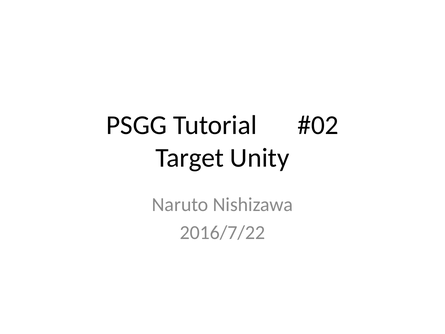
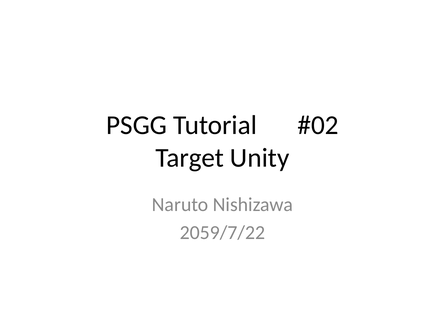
2016/7/22: 2016/7/22 -> 2059/7/22
